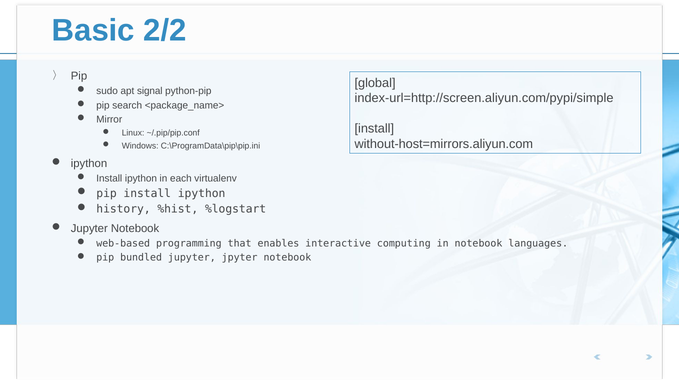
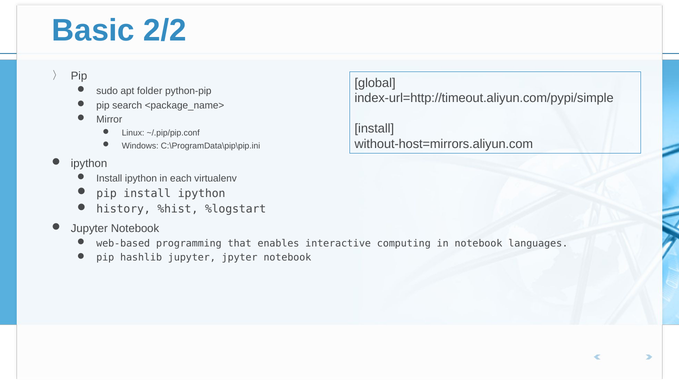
signal: signal -> folder
index-url=http://screen.aliyun.com/pypi/simple: index-url=http://screen.aliyun.com/pypi/simple -> index-url=http://timeout.aliyun.com/pypi/simple
bundled: bundled -> hashlib
